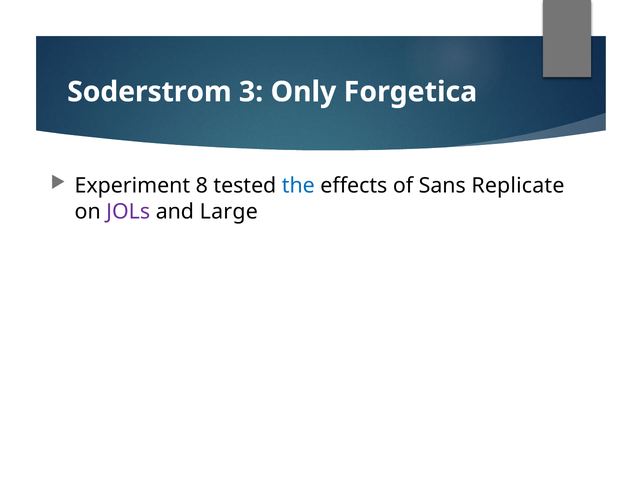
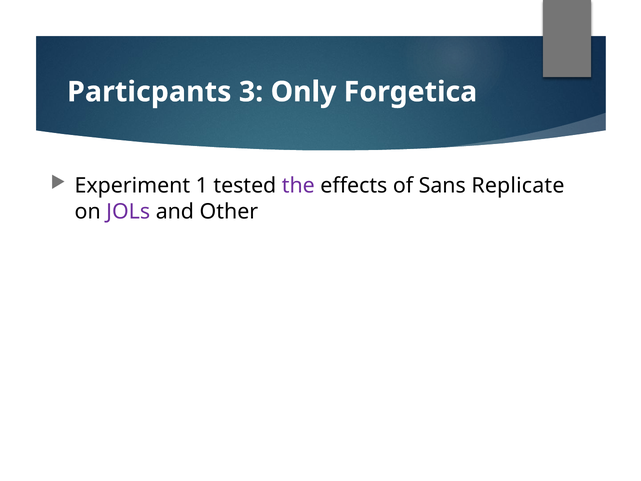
Soderstrom: Soderstrom -> Particpants
8: 8 -> 1
the colour: blue -> purple
Large: Large -> Other
